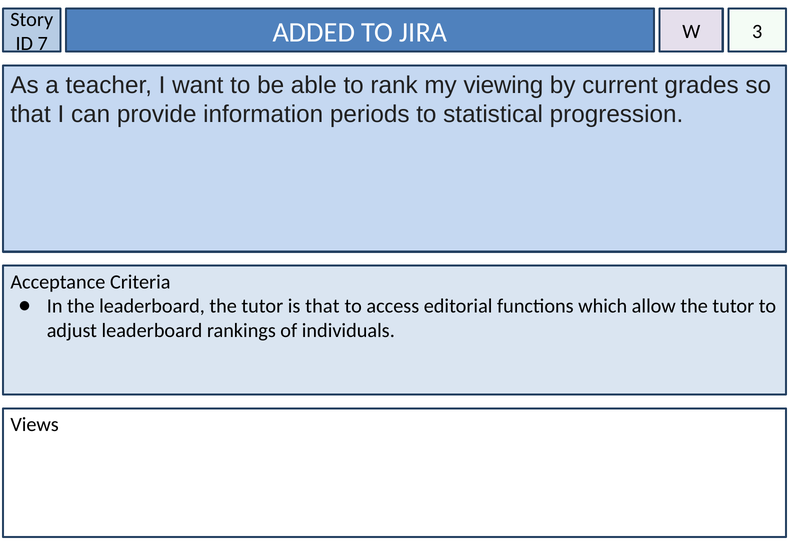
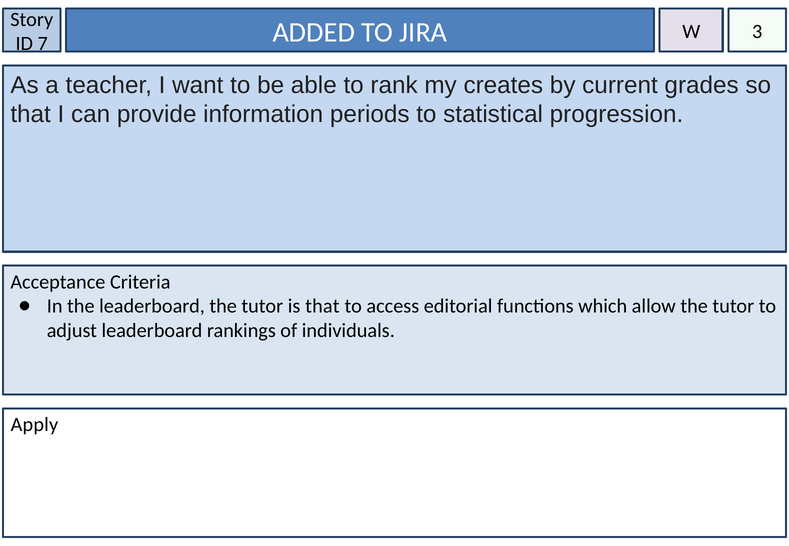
viewing: viewing -> creates
Views: Views -> Apply
